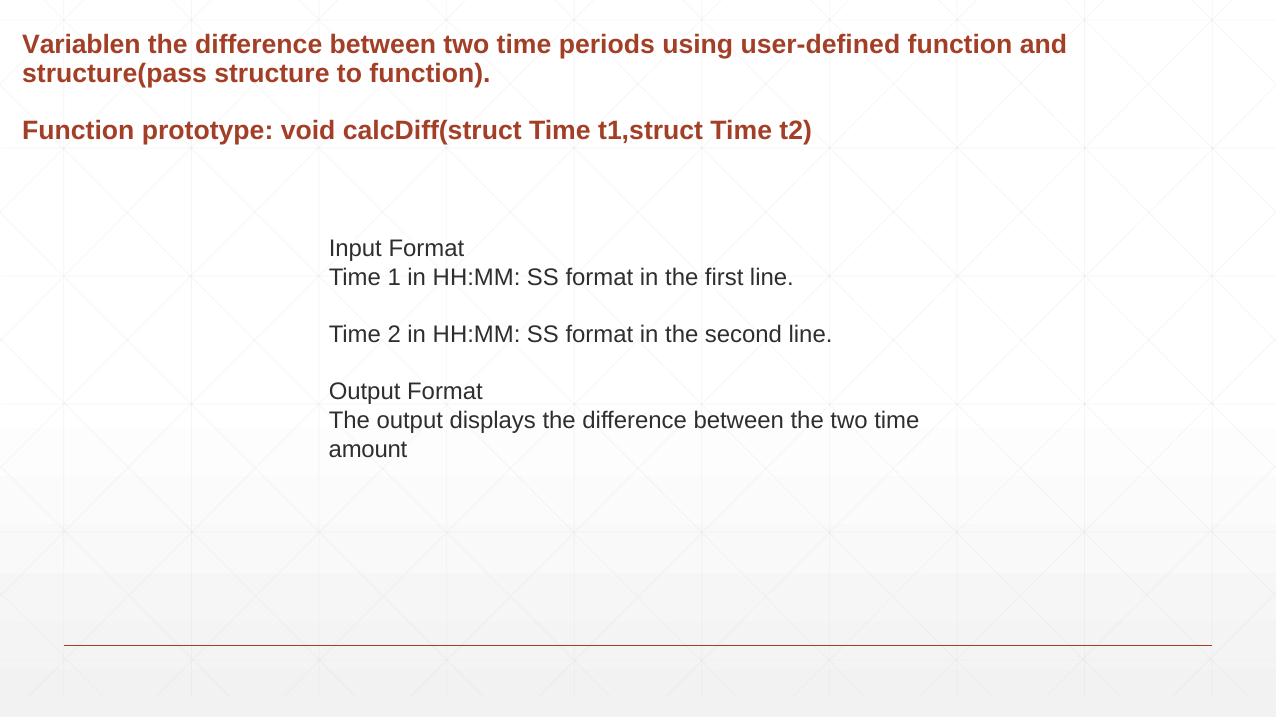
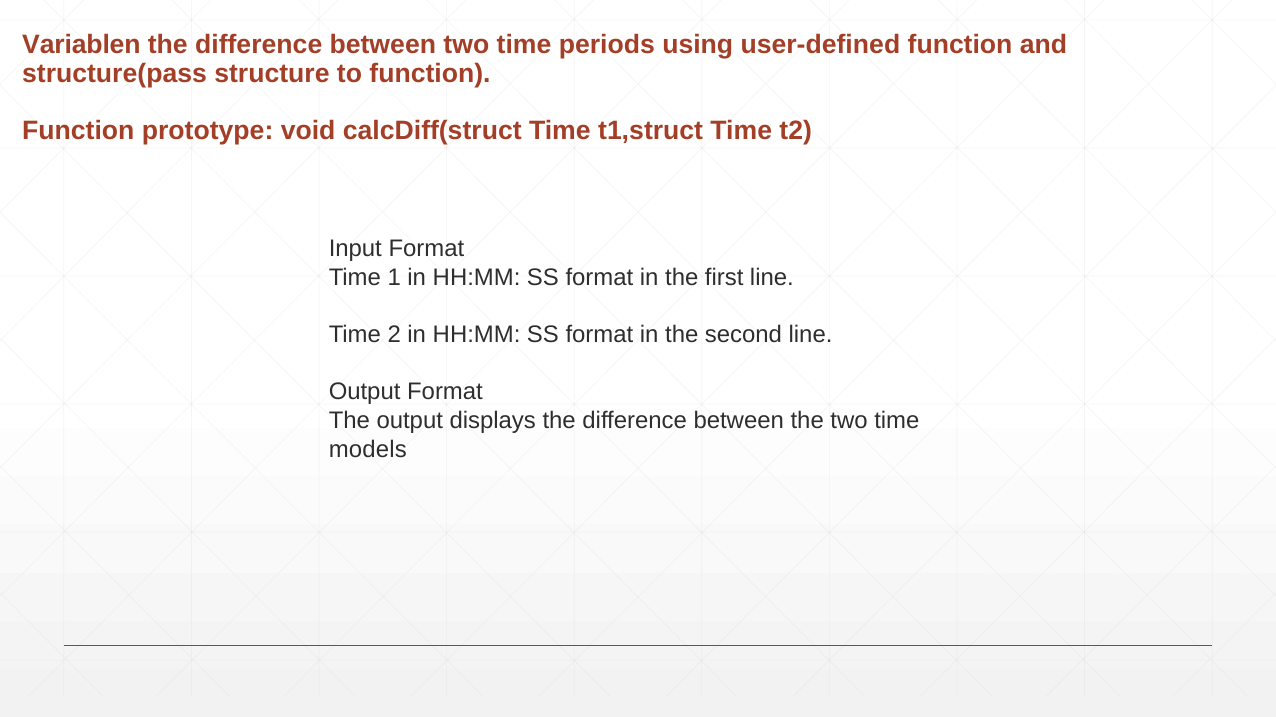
amount: amount -> models
